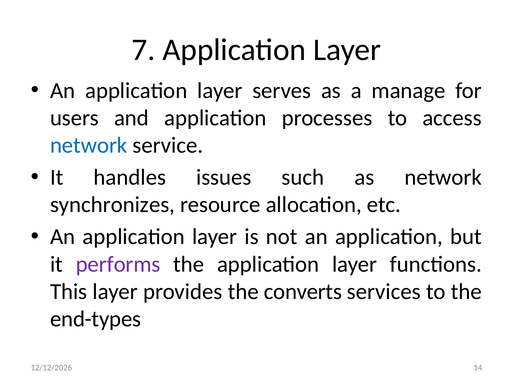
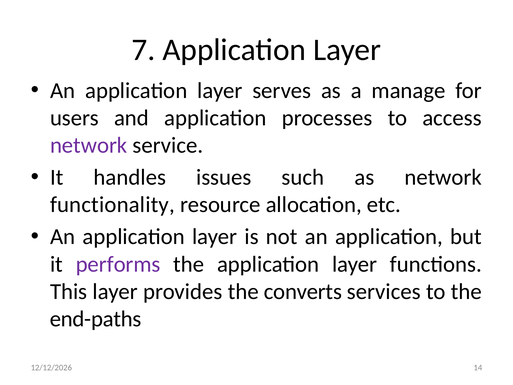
network at (89, 145) colour: blue -> purple
synchronizes: synchronizes -> functionality
end-types: end-types -> end-paths
